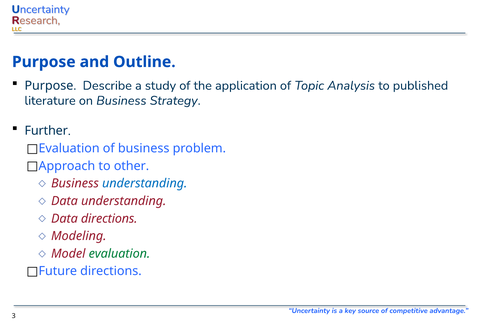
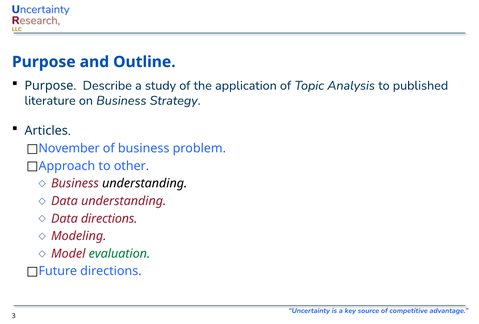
Further: Further -> Articles
Evaluation at (69, 148): Evaluation -> November
understanding at (145, 183) colour: blue -> black
